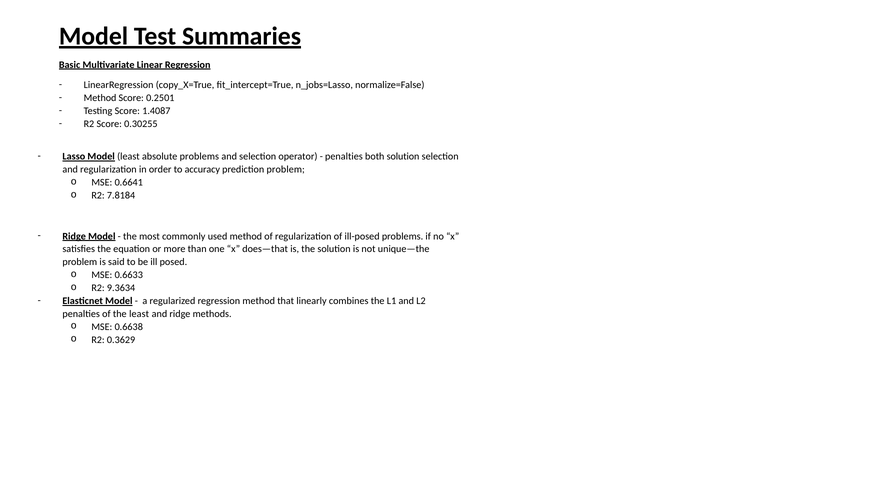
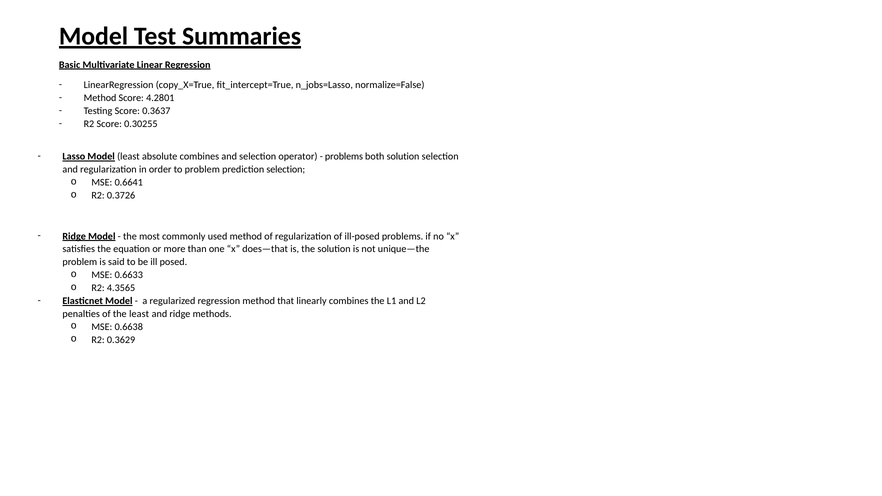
0.2501: 0.2501 -> 4.2801
1.4087: 1.4087 -> 0.3637
absolute problems: problems -> combines
penalties at (344, 157): penalties -> problems
to accuracy: accuracy -> problem
prediction problem: problem -> selection
7.8184: 7.8184 -> 0.3726
9.3634: 9.3634 -> 4.3565
